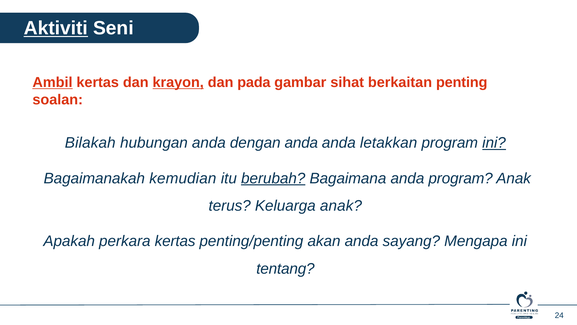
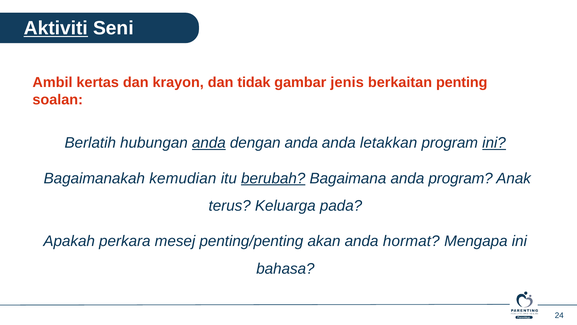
Ambil underline: present -> none
krayon underline: present -> none
pada: pada -> tidak
sihat: sihat -> jenis
Bilakah: Bilakah -> Berlatih
anda at (209, 143) underline: none -> present
Keluarga anak: anak -> pada
perkara kertas: kertas -> mesej
sayang: sayang -> hormat
tentang: tentang -> bahasa
